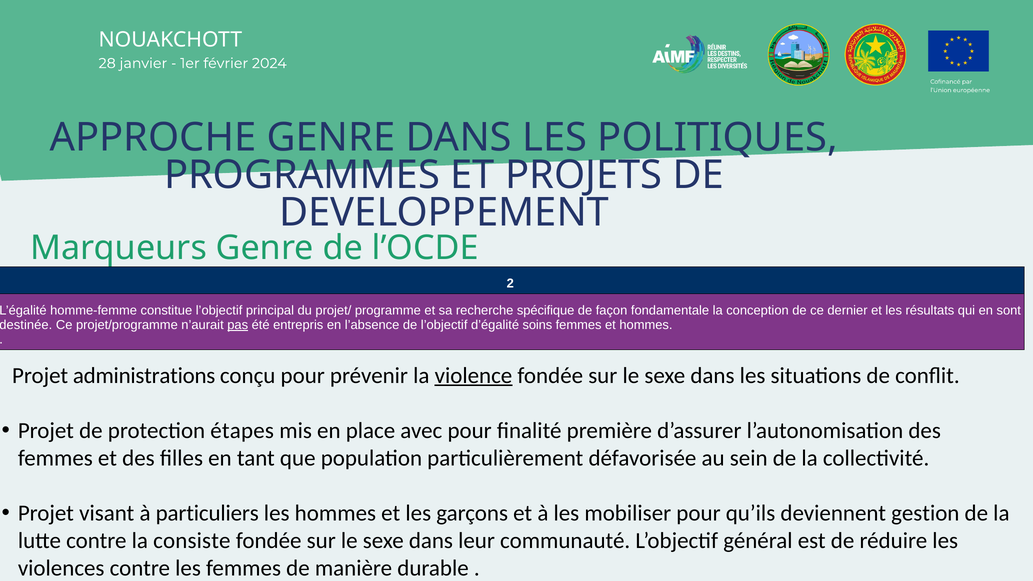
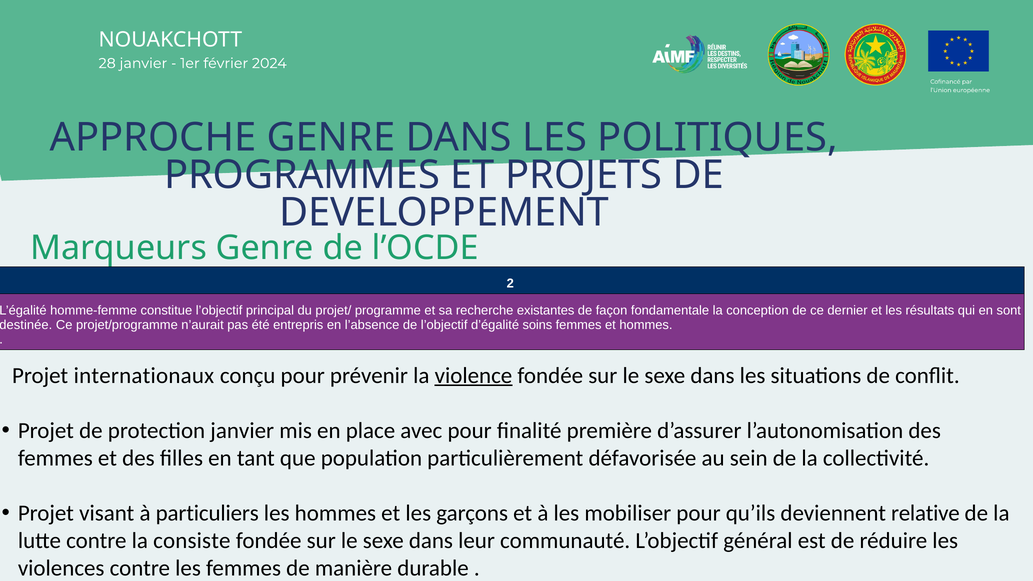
spécifique: spécifique -> existantes
pas underline: present -> none
administrations: administrations -> internationaux
protection étapes: étapes -> janvier
gestion: gestion -> relative
